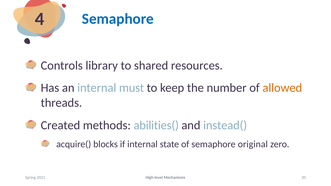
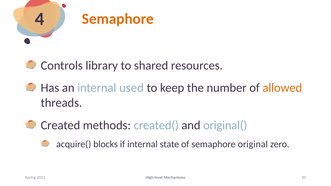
Semaphore at (118, 19) colour: blue -> orange
must: must -> used
abilities(: abilities( -> created(
instead(: instead( -> original(
